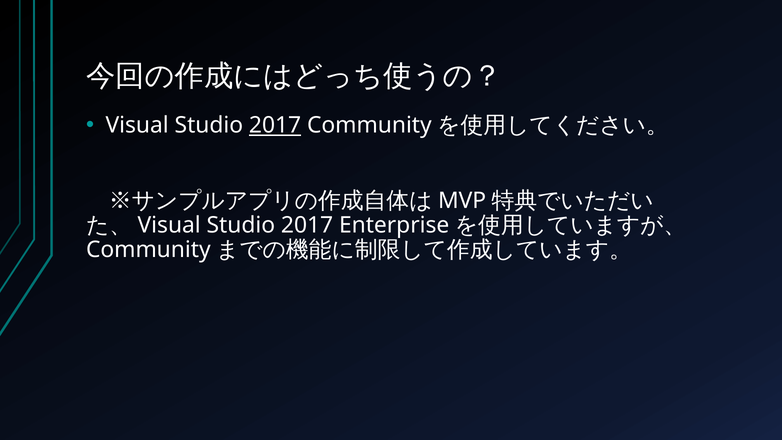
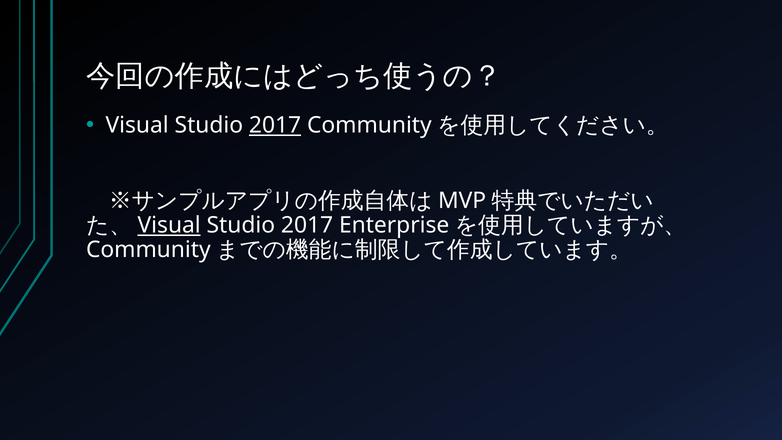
Visual at (169, 225) underline: none -> present
